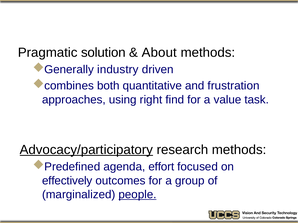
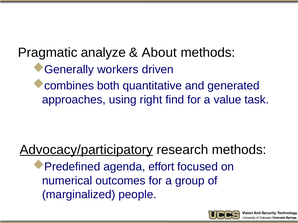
solution: solution -> analyze
industry: industry -> workers
frustration: frustration -> generated
effectively: effectively -> numerical
people underline: present -> none
